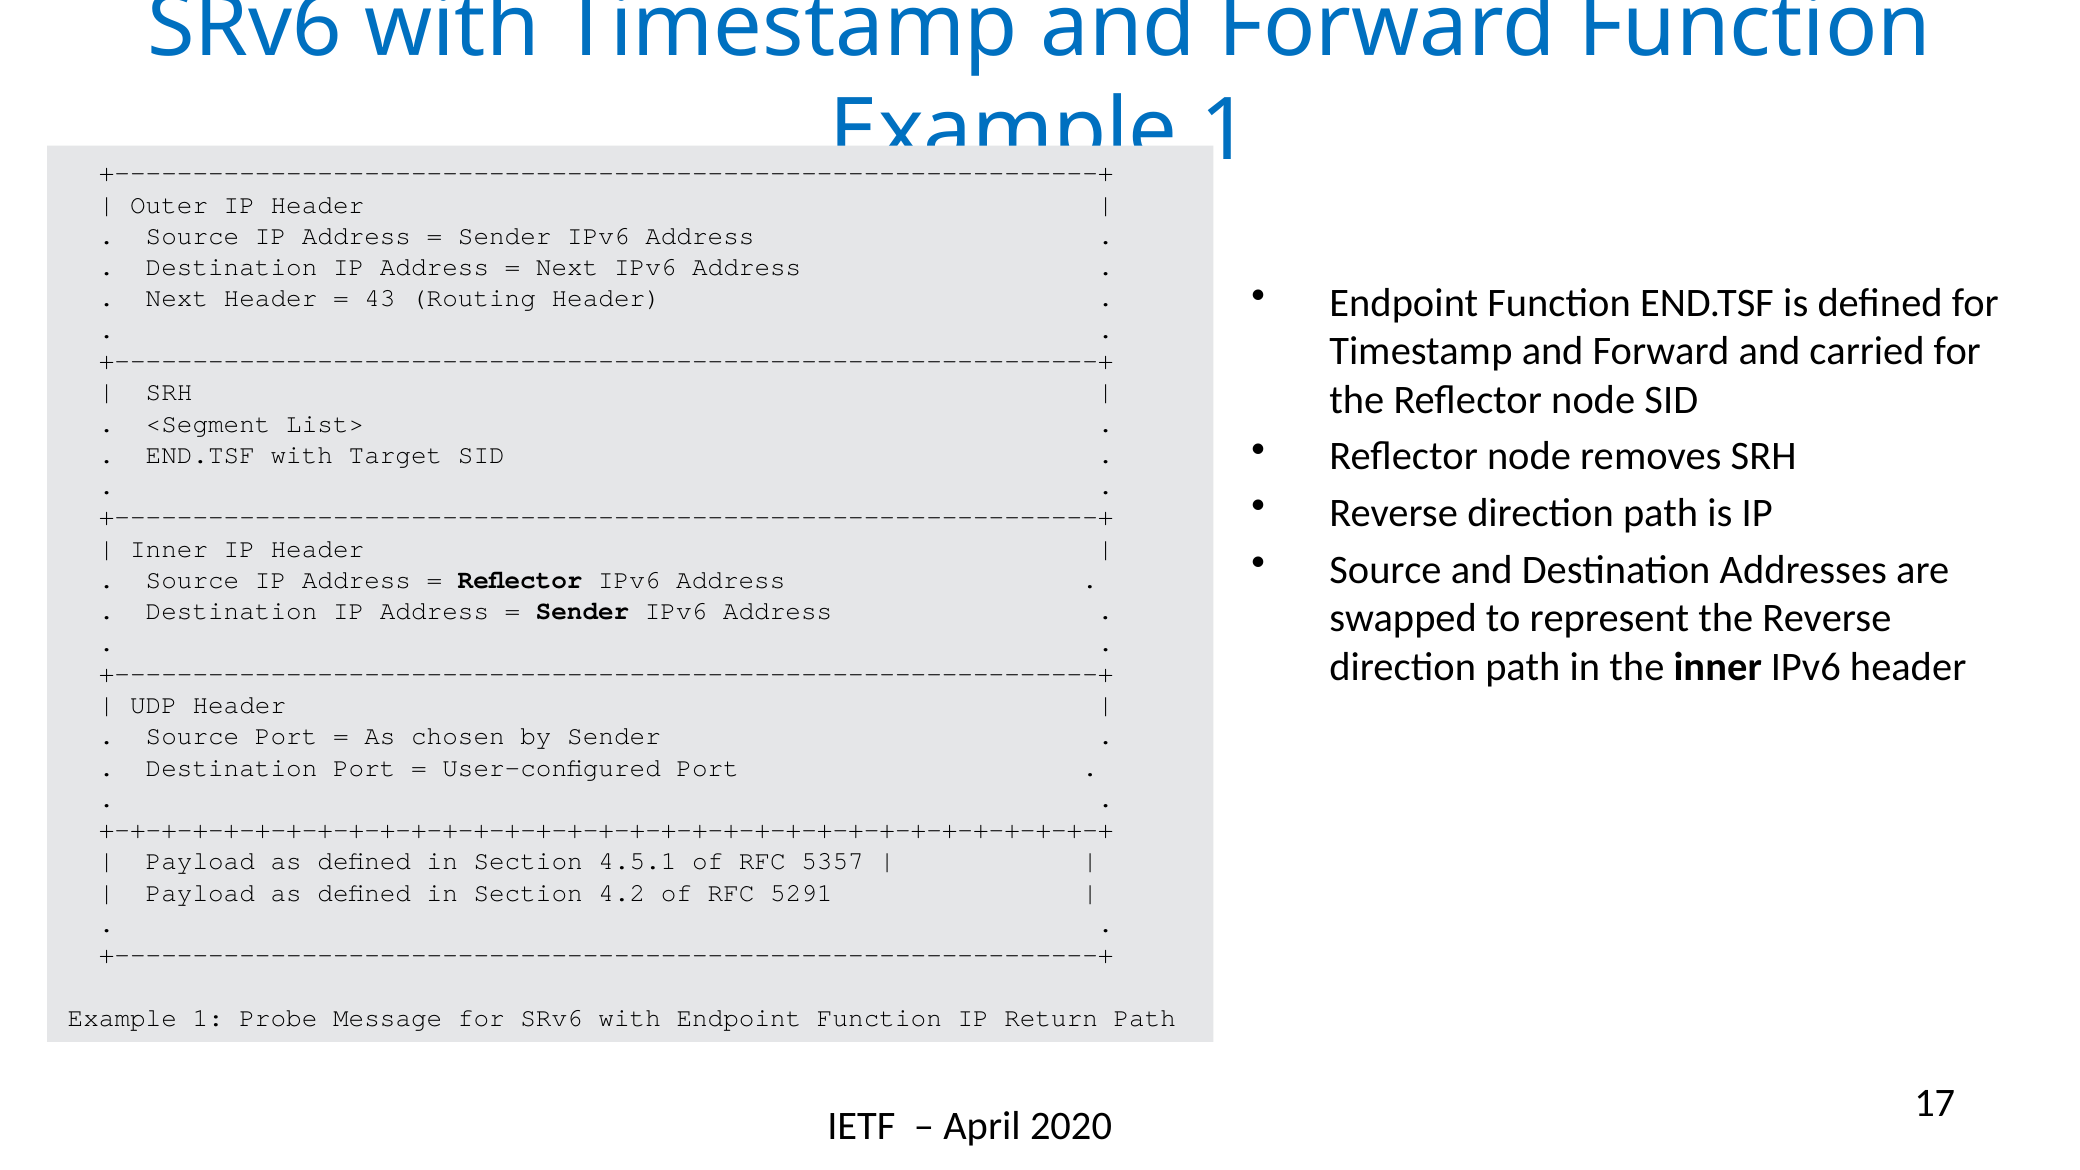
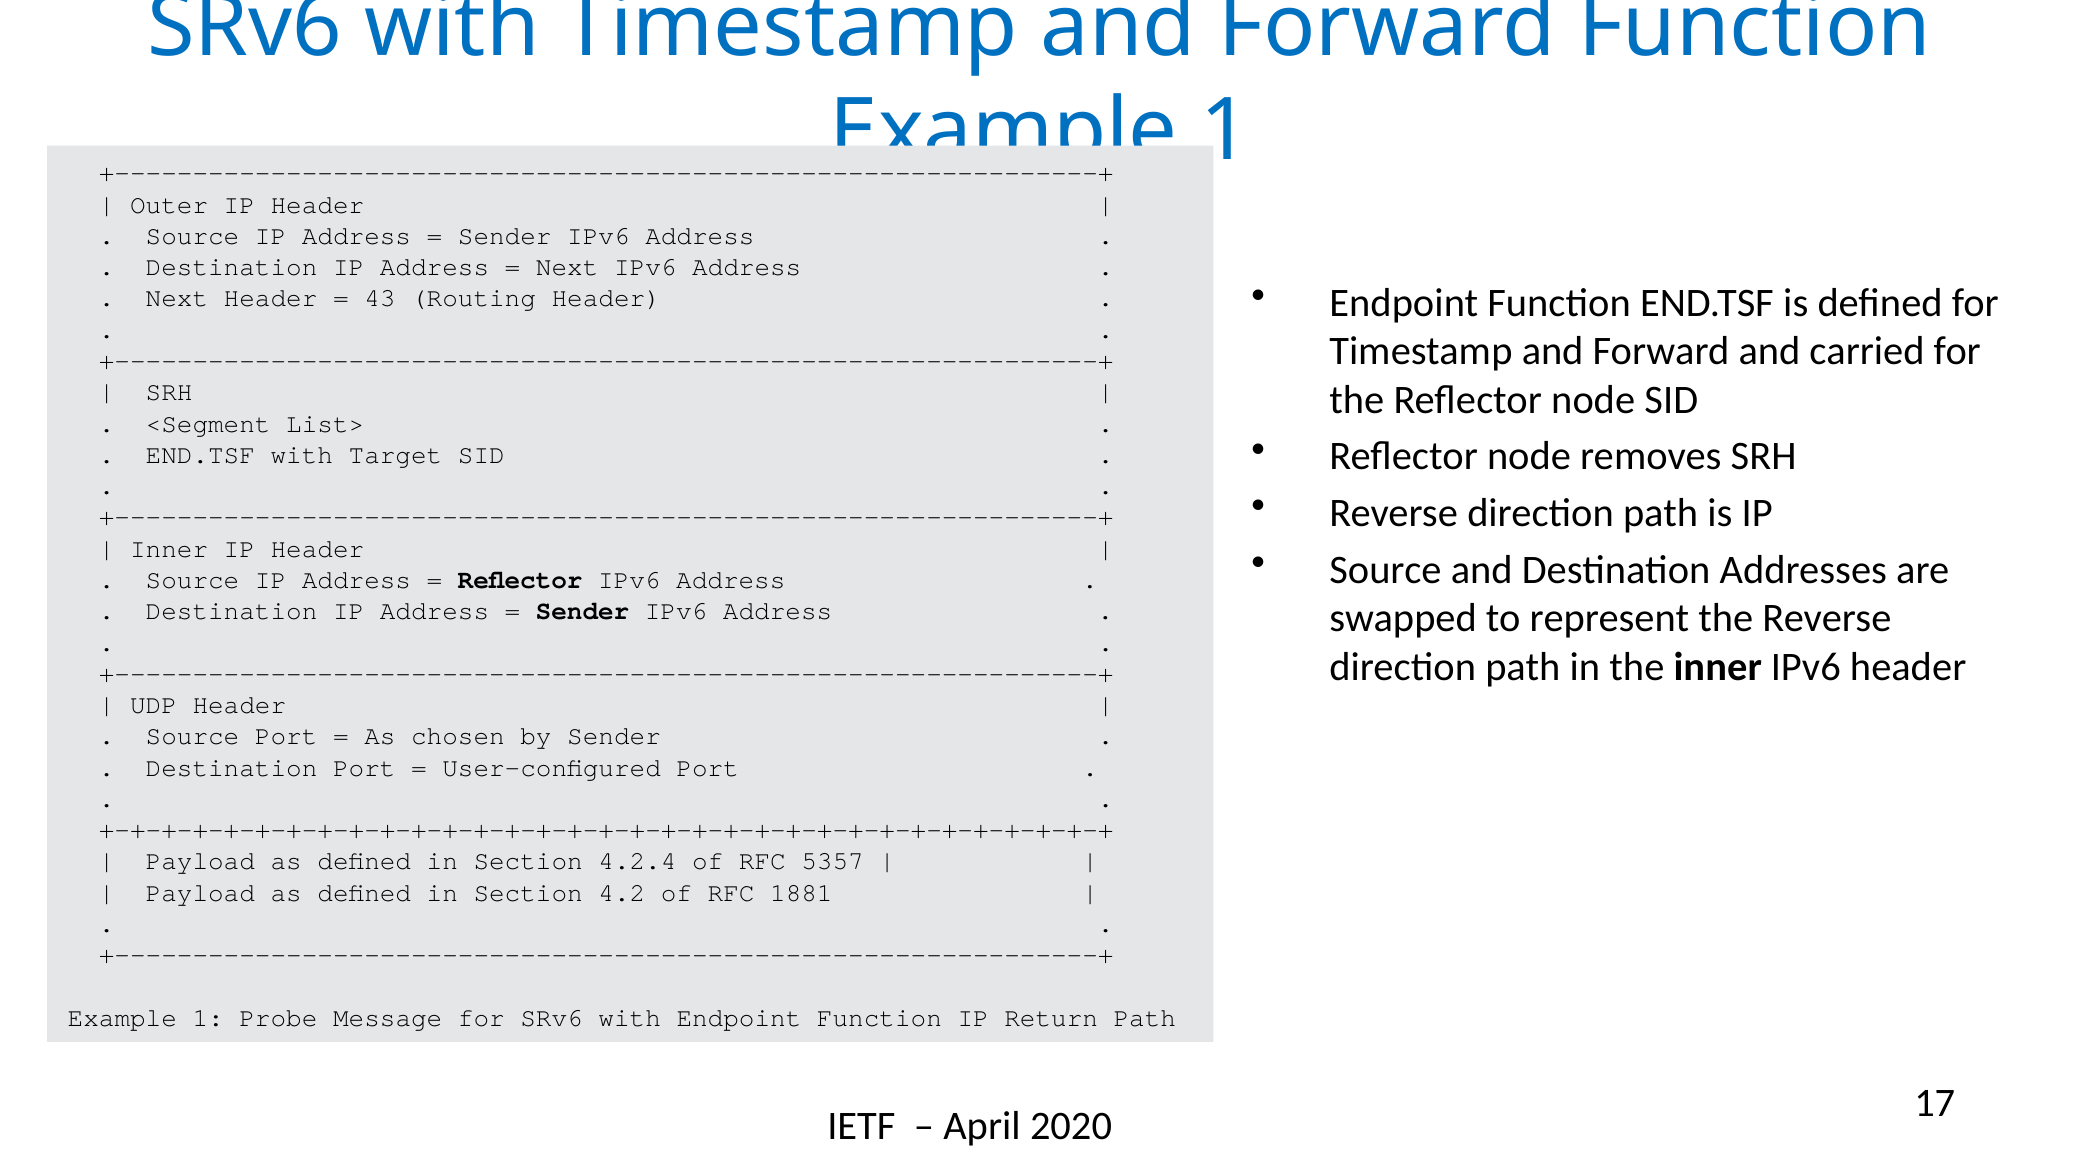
4.5.1: 4.5.1 -> 4.2.4
5291: 5291 -> 1881
